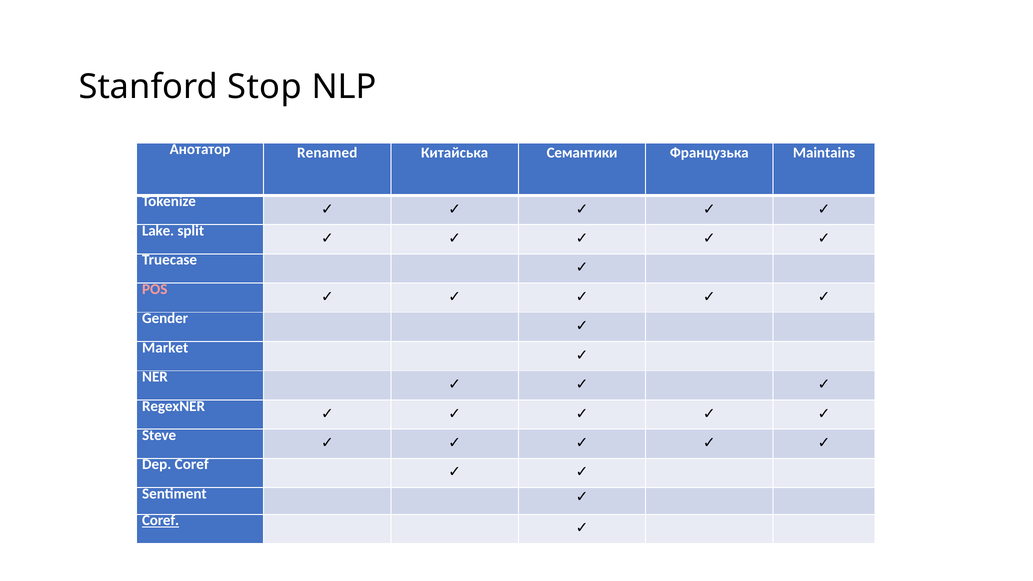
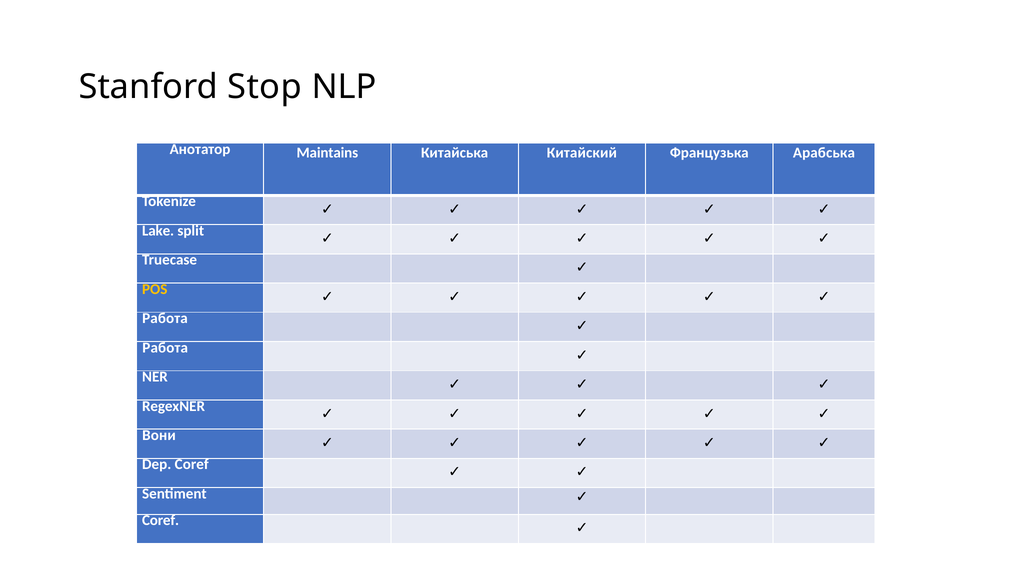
Renamed: Renamed -> Maintains
Семантики: Семантики -> Китайский
Maintains: Maintains -> Арабська
POS colour: pink -> yellow
Gender at (165, 318): Gender -> Работа
Market at (165, 348): Market -> Работа
Steve: Steve -> Вони
Coref at (161, 521) underline: present -> none
